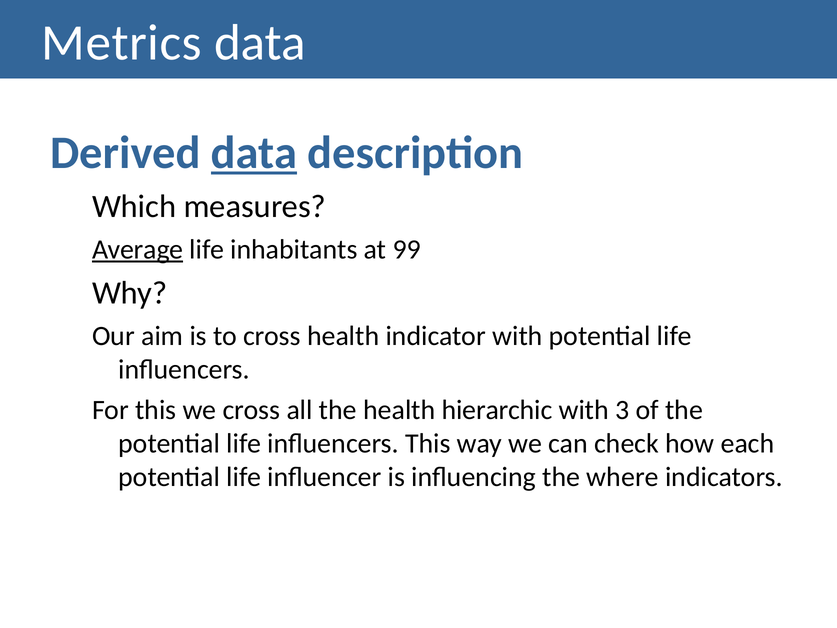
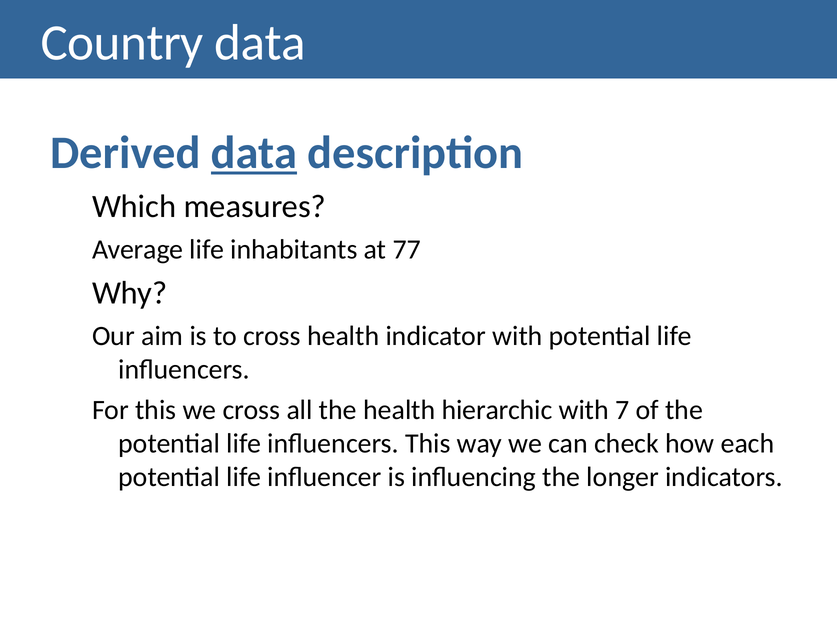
Metrics: Metrics -> Country
Average underline: present -> none
99: 99 -> 77
3: 3 -> 7
where: where -> longer
